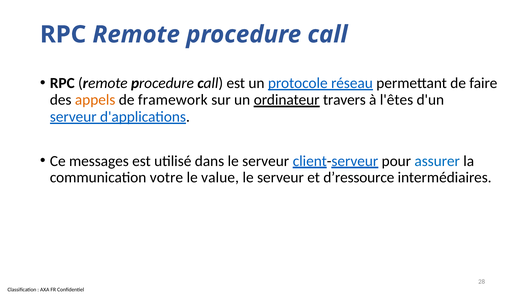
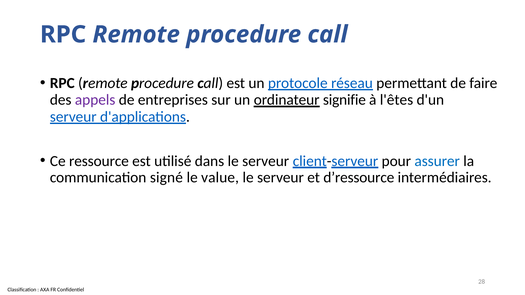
appels colour: orange -> purple
framework: framework -> entreprises
travers: travers -> signifie
messages: messages -> ressource
votre: votre -> signé
